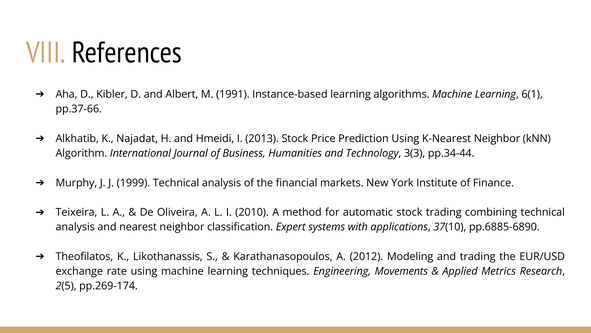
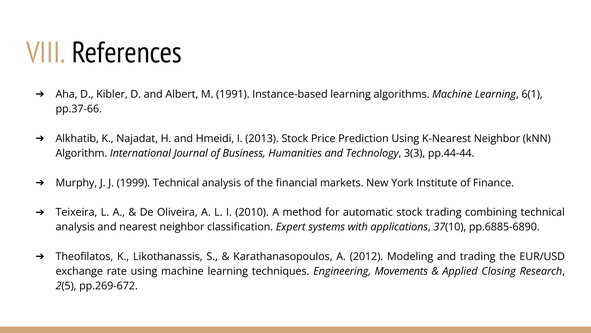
pp.34-44: pp.34-44 -> pp.44-44
Metrics: Metrics -> Closing
pp.269-174: pp.269-174 -> pp.269-672
